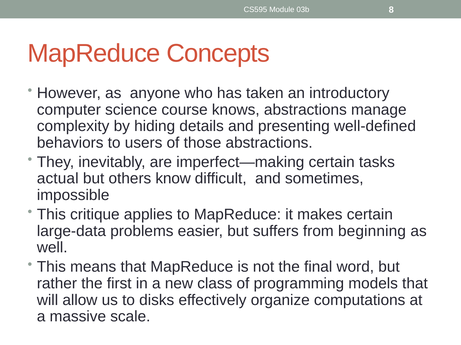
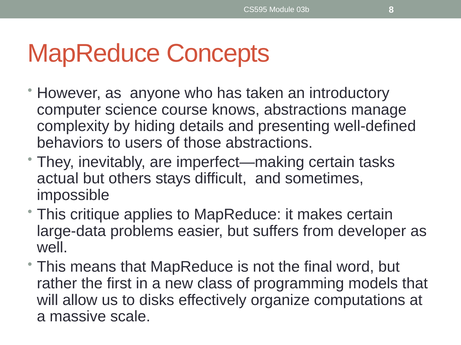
know: know -> stays
beginning: beginning -> developer
